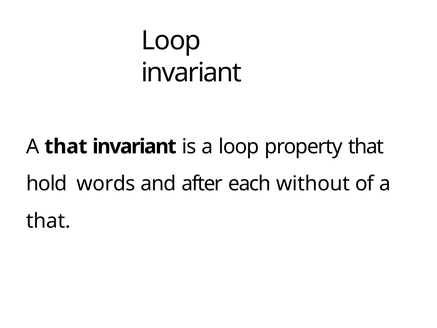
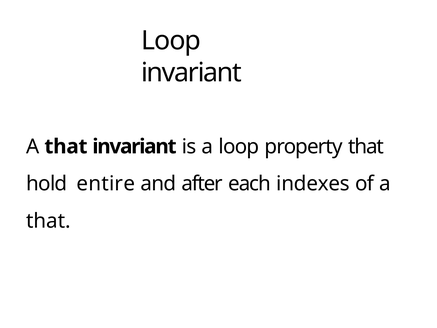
words: words -> entire
without: without -> indexes
